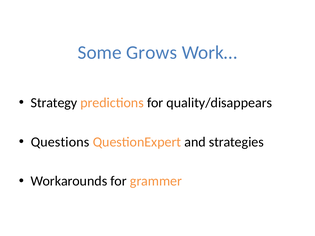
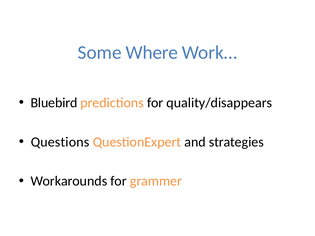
Grows: Grows -> Where
Strategy: Strategy -> Bluebird
